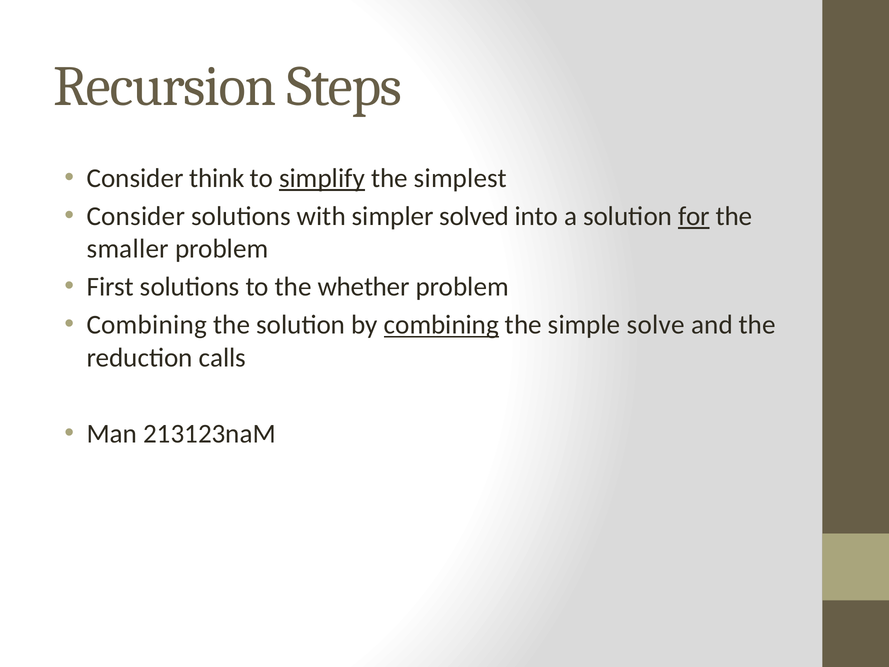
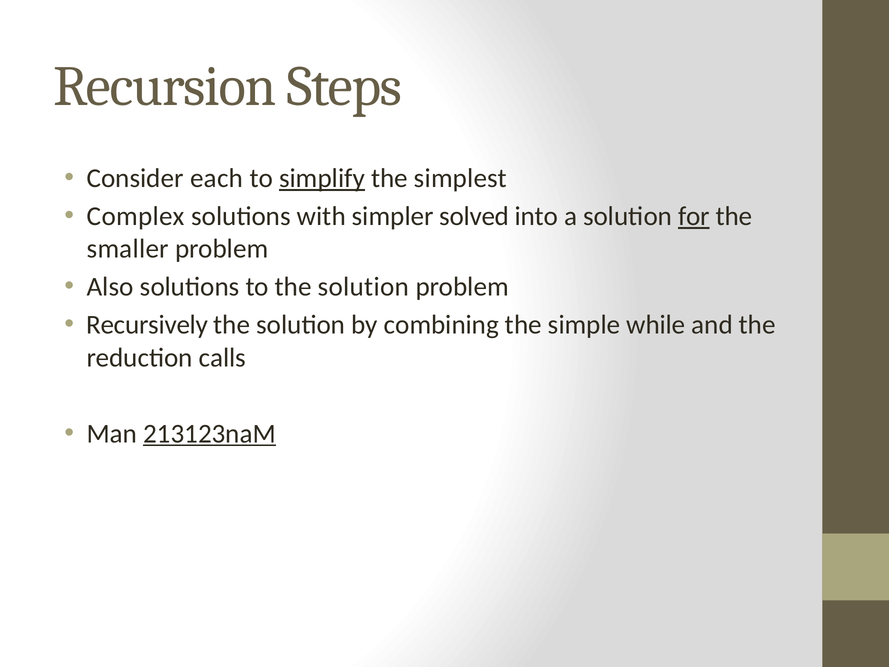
think: think -> each
Consider at (136, 216): Consider -> Complex
First: First -> Also
to the whether: whether -> solution
Combining at (147, 325): Combining -> Recursively
combining at (441, 325) underline: present -> none
solve: solve -> while
213123naM underline: none -> present
